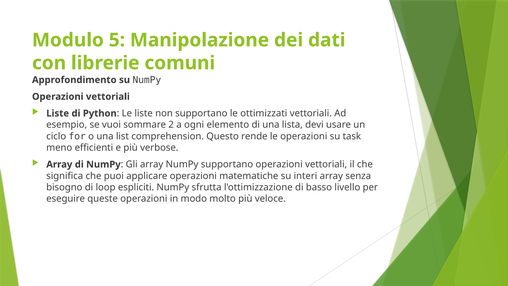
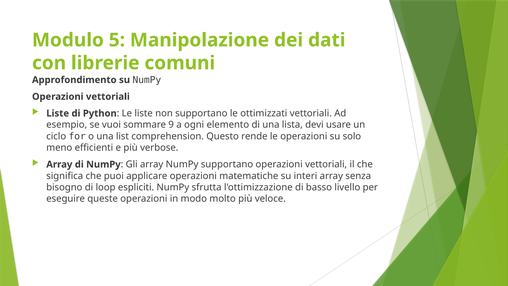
2: 2 -> 9
task: task -> solo
